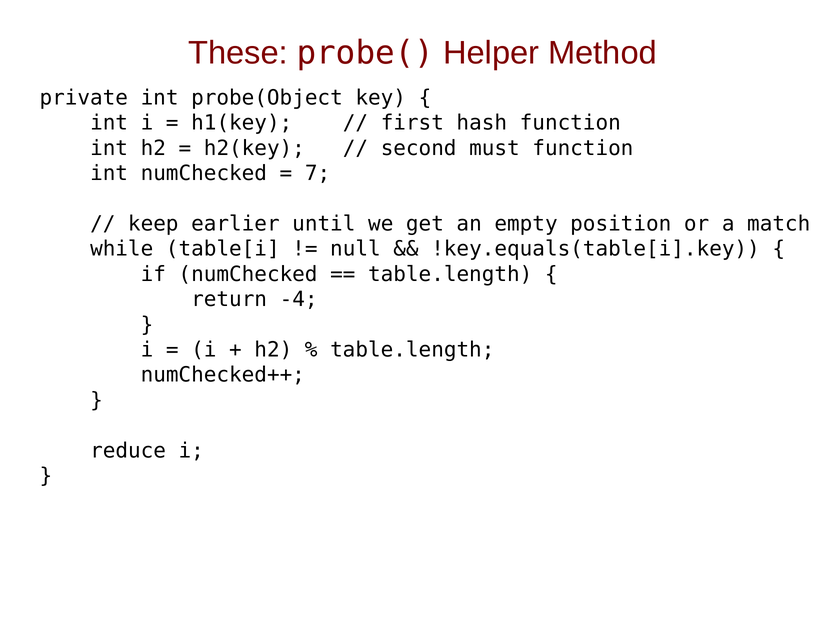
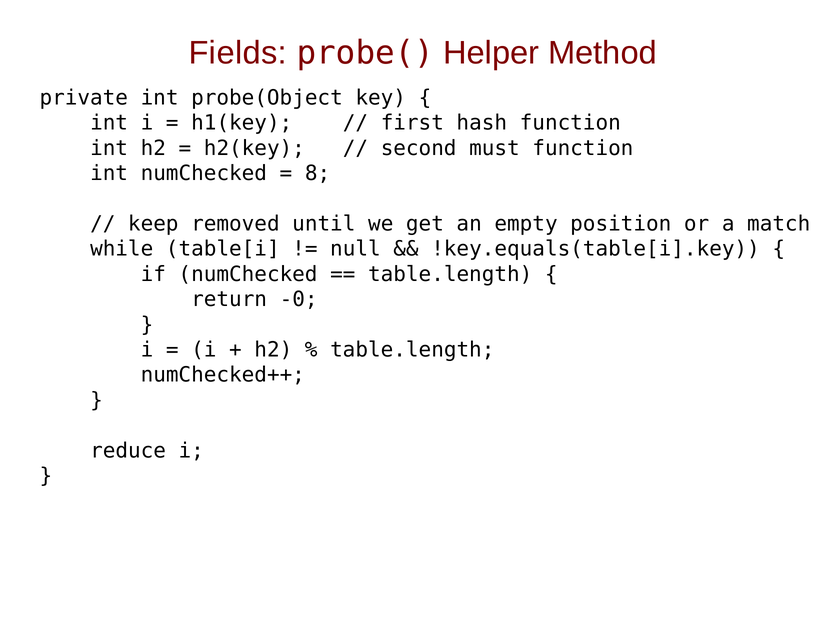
These: These -> Fields
7: 7 -> 8
earlier: earlier -> removed
-4: -4 -> -0
